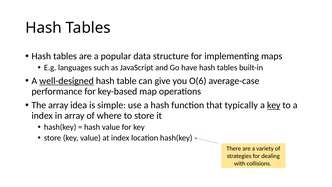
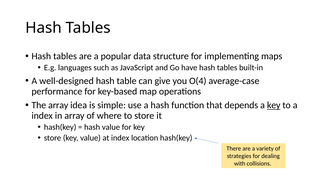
well-designed underline: present -> none
O(6: O(6 -> O(4
typically: typically -> depends
